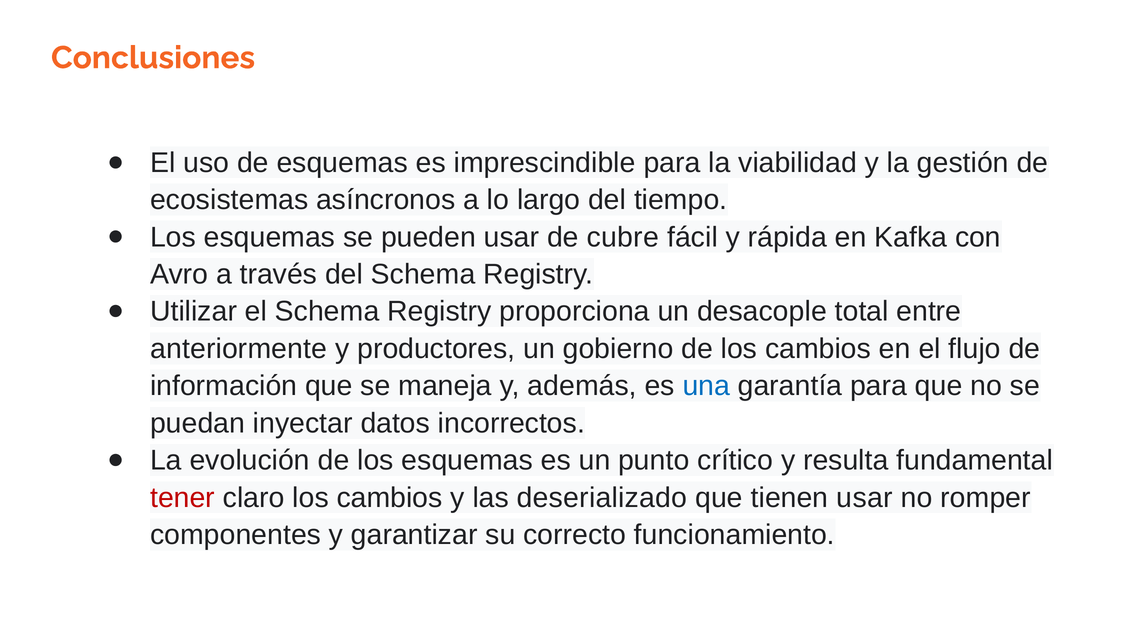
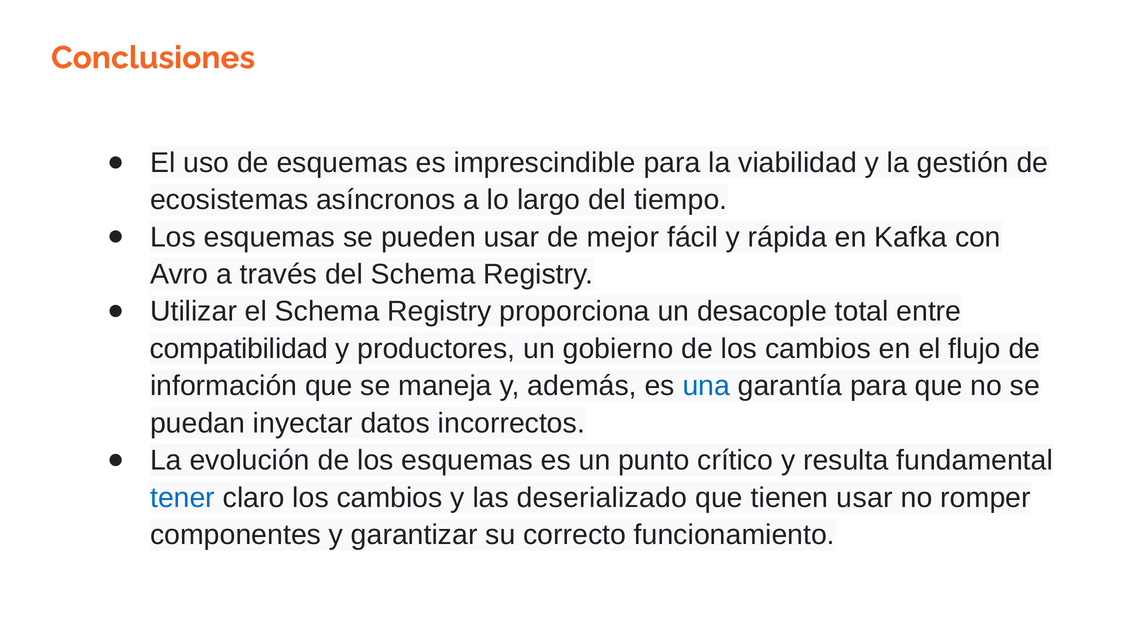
cubre: cubre -> mejor
anteriormente: anteriormente -> compatibilidad
tener colour: red -> blue
